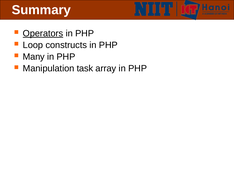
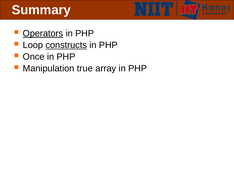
constructs underline: none -> present
Many: Many -> Once
task: task -> true
